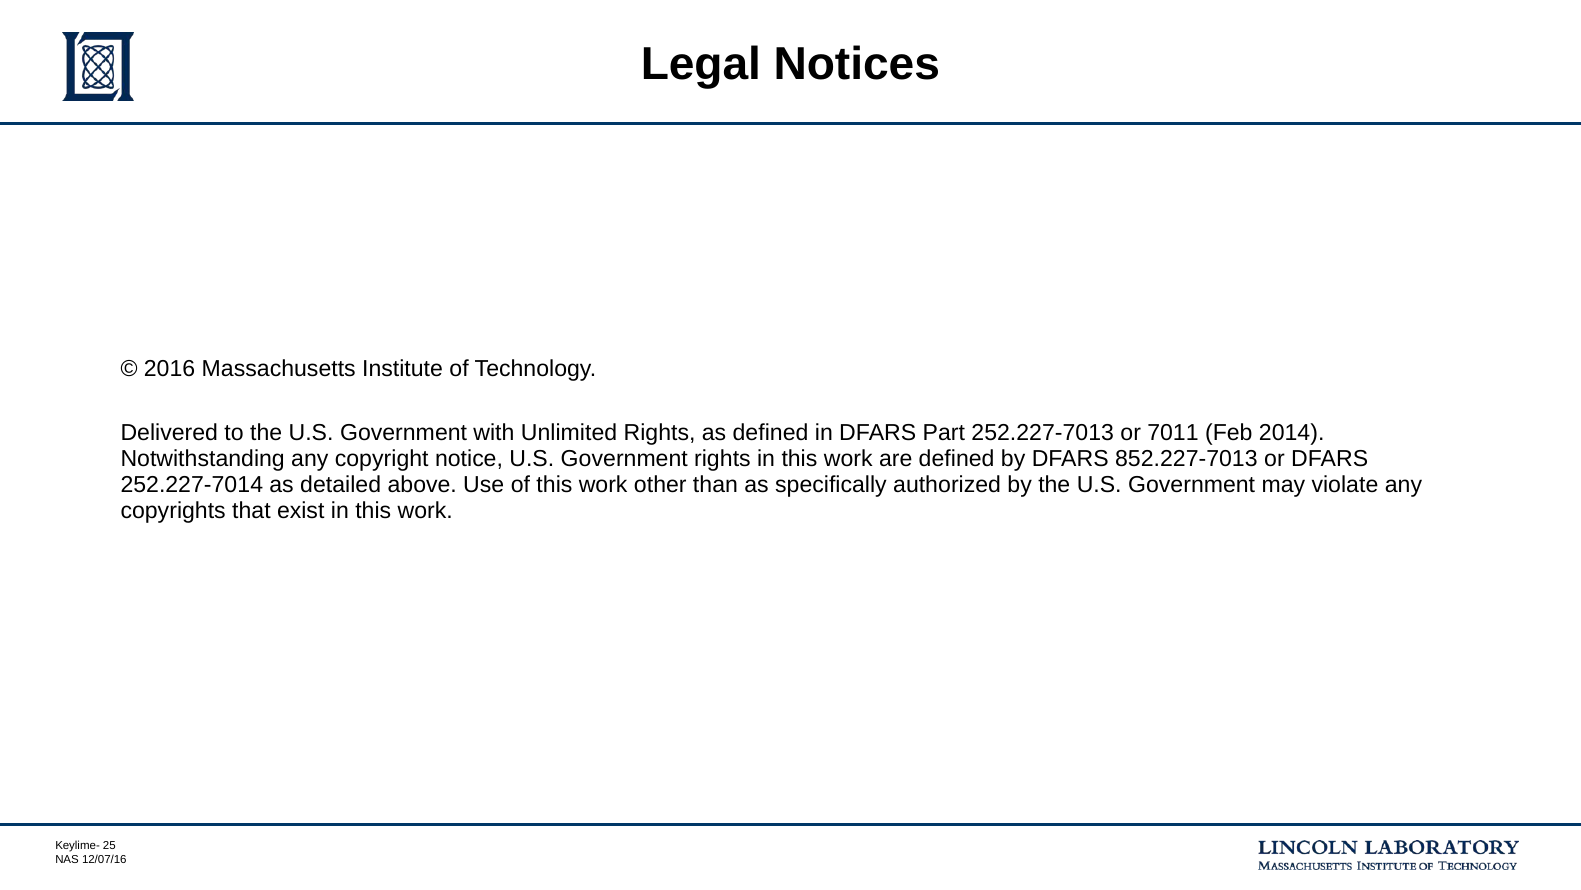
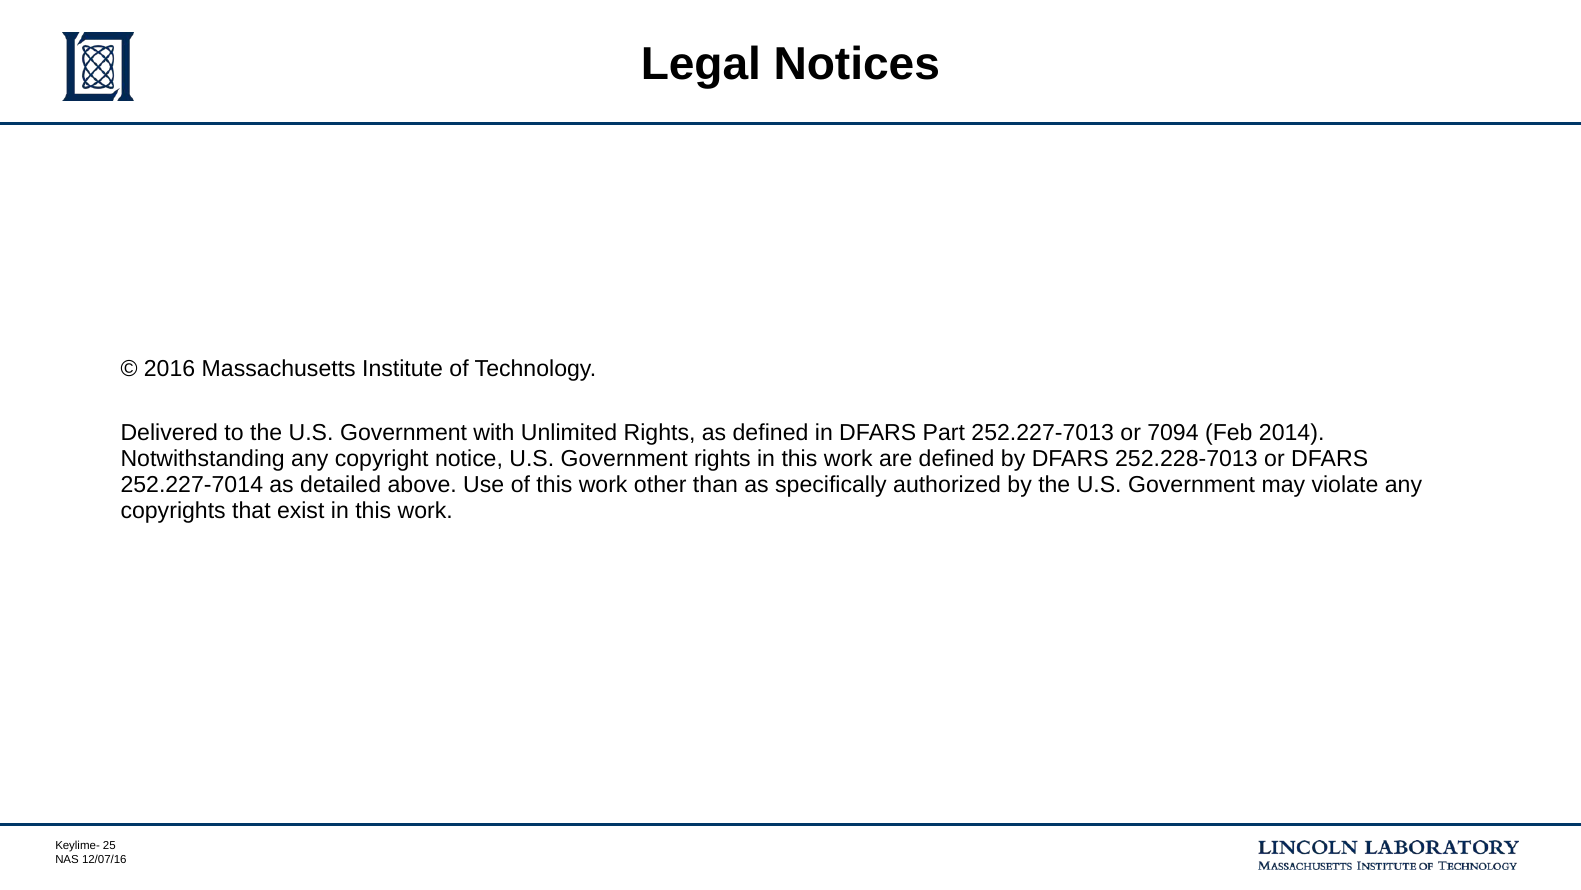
7011: 7011 -> 7094
852.227-7013: 852.227-7013 -> 252.228-7013
